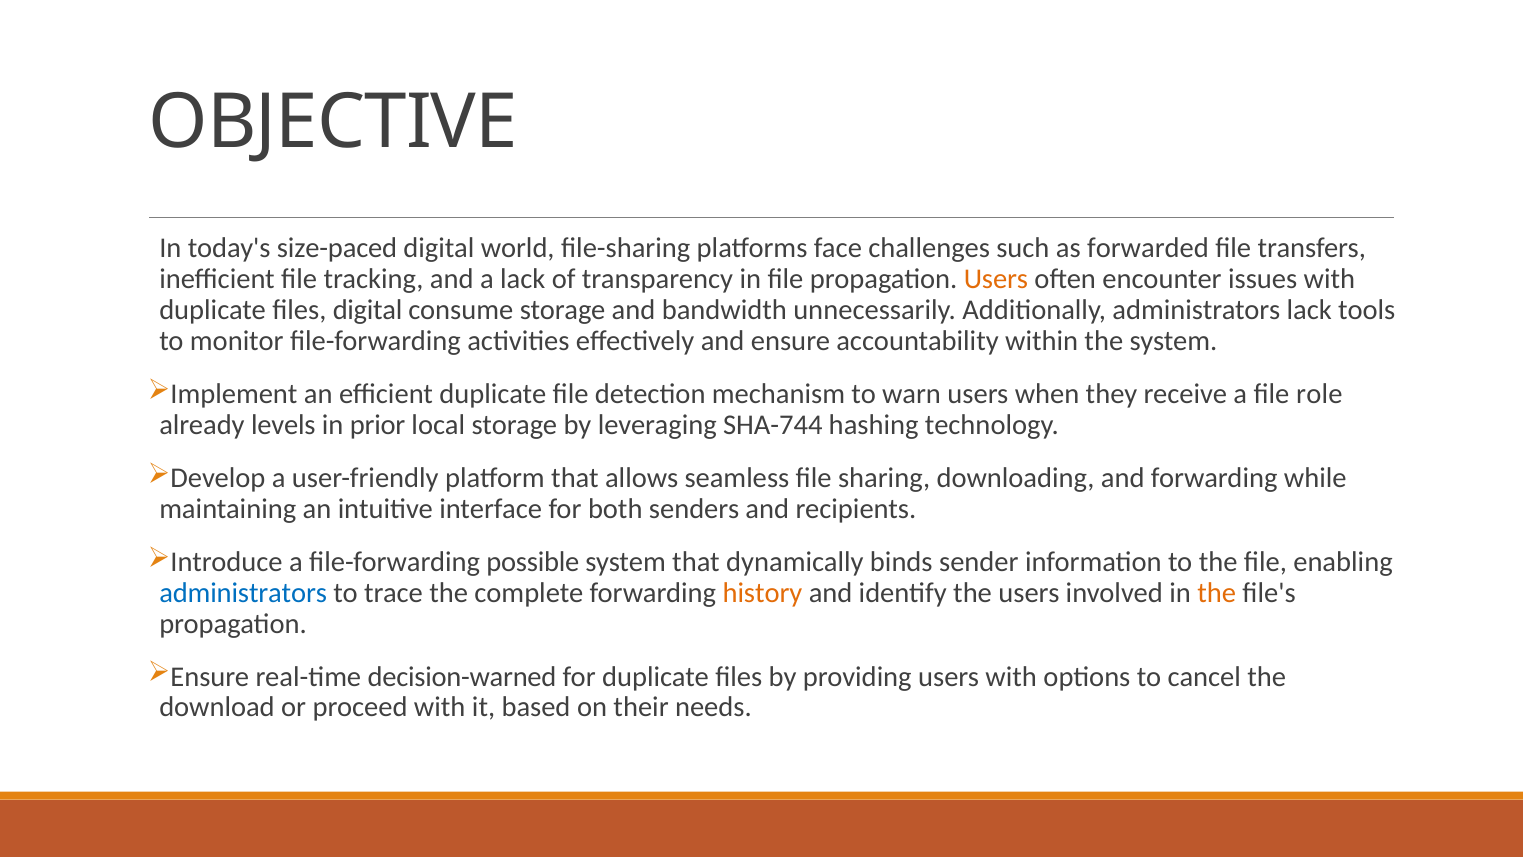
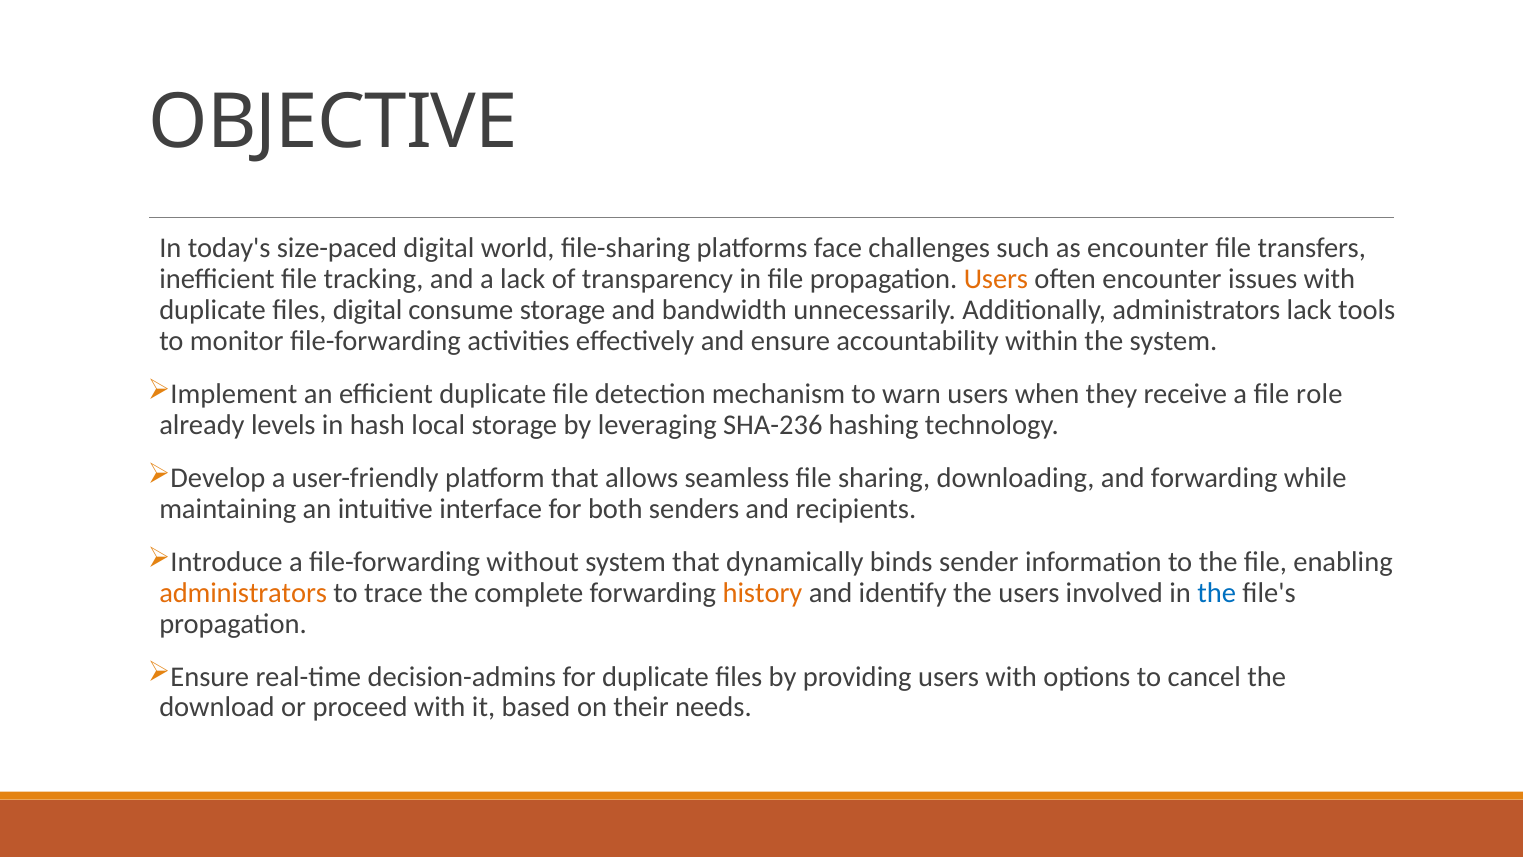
as forwarded: forwarded -> encounter
prior: prior -> hash
SHA-744: SHA-744 -> SHA-236
possible: possible -> without
administrators at (243, 592) colour: blue -> orange
the at (1217, 592) colour: orange -> blue
decision-warned: decision-warned -> decision-admins
